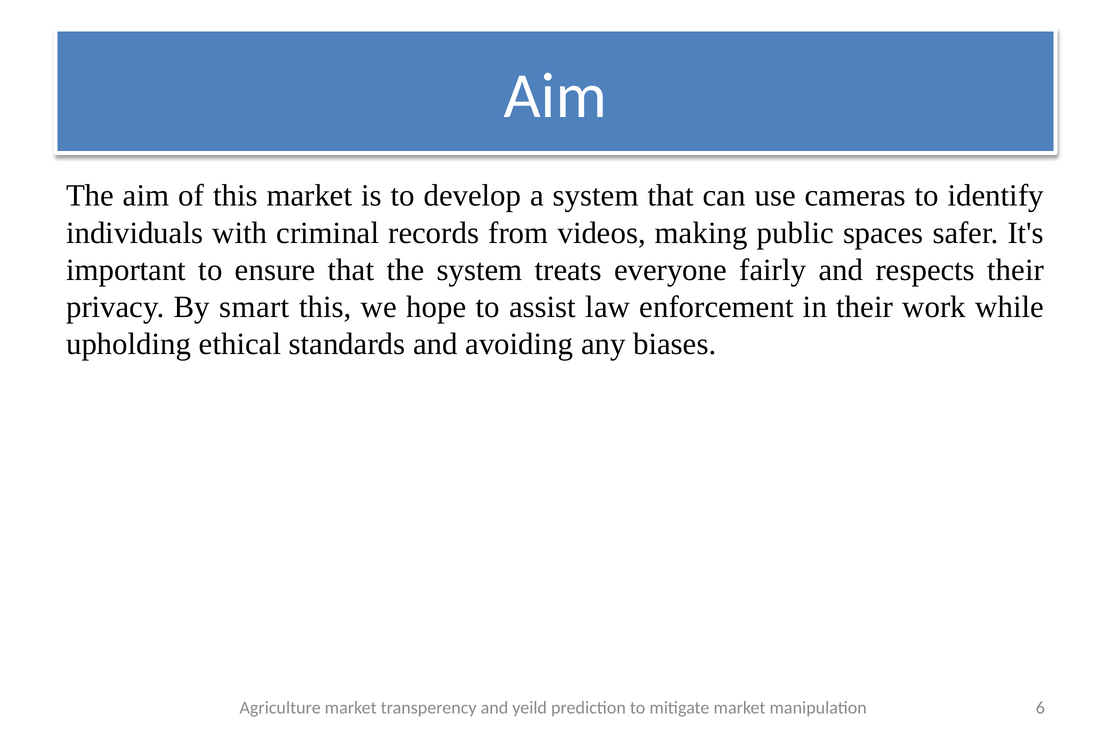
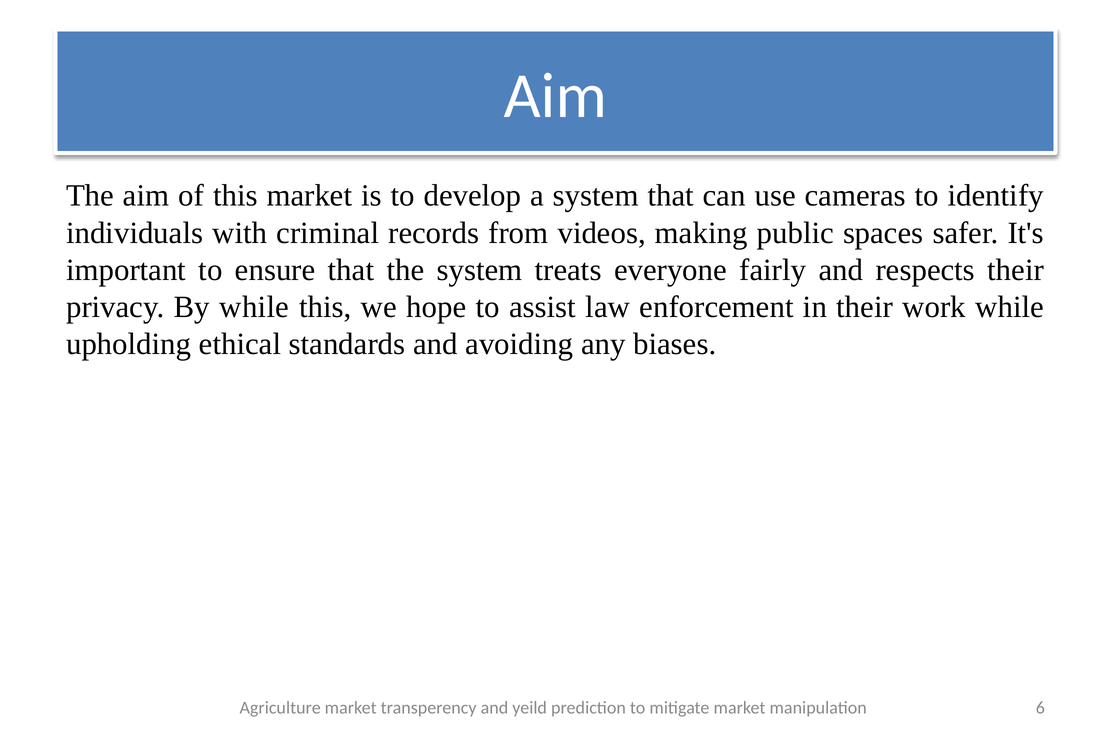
By smart: smart -> while
